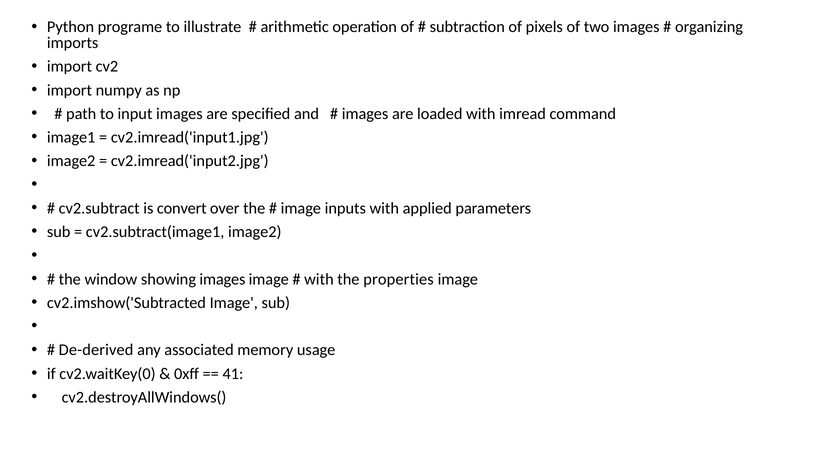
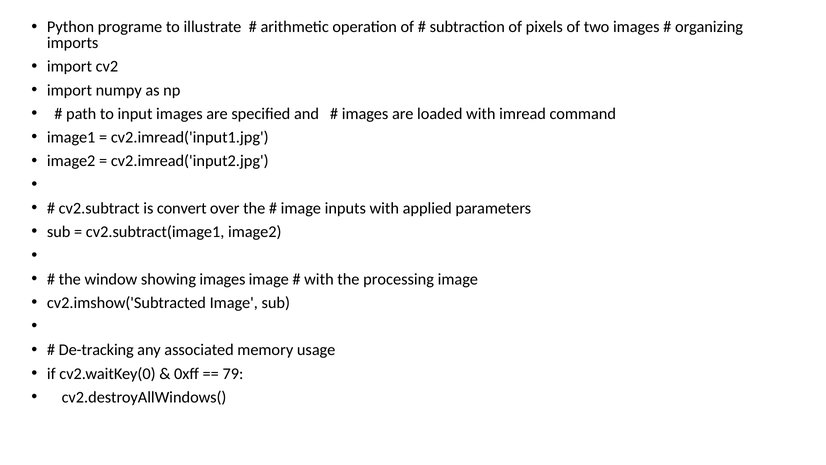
properties: properties -> processing
De-derived: De-derived -> De-tracking
41: 41 -> 79
